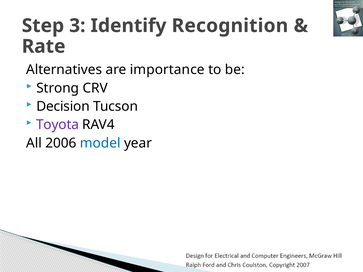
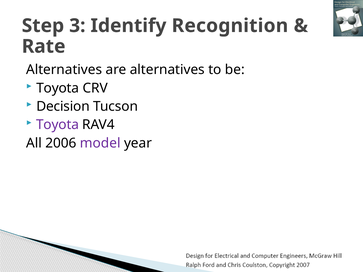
are importance: importance -> alternatives
Strong at (58, 88): Strong -> Toyota
model colour: blue -> purple
